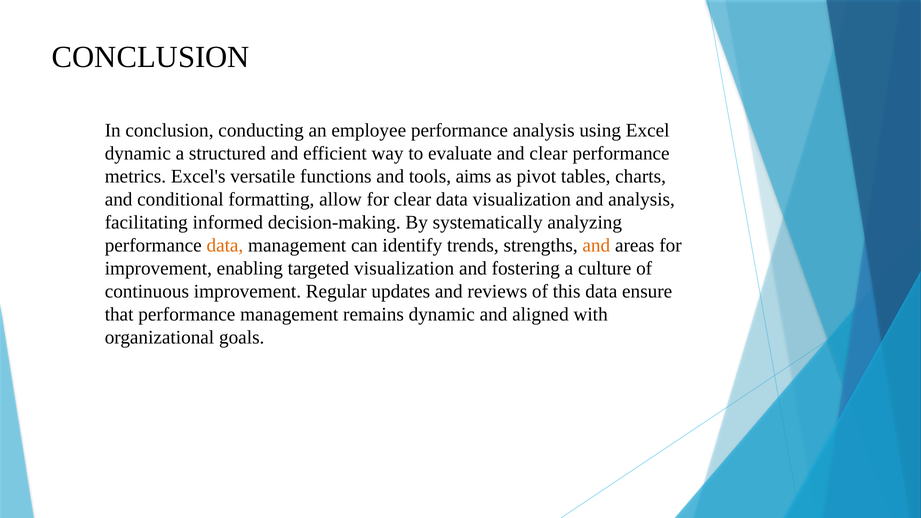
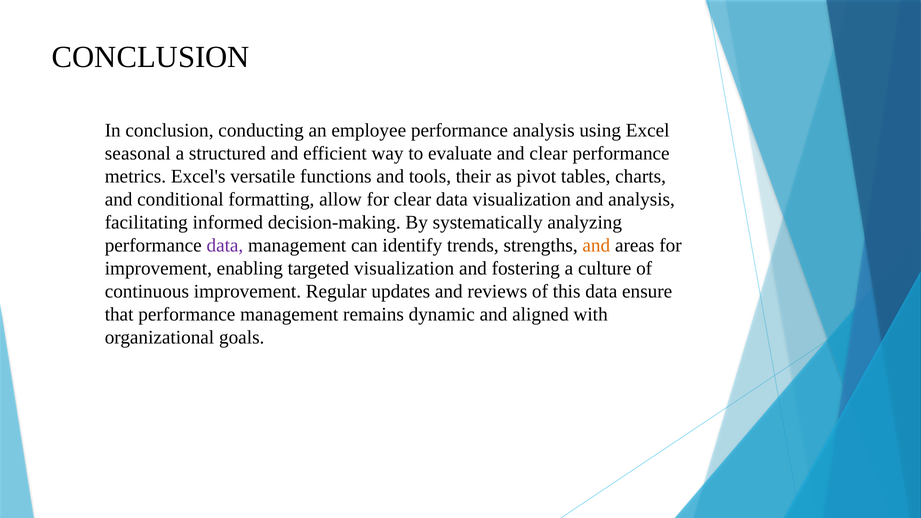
dynamic at (138, 153): dynamic -> seasonal
aims: aims -> their
data at (225, 245) colour: orange -> purple
